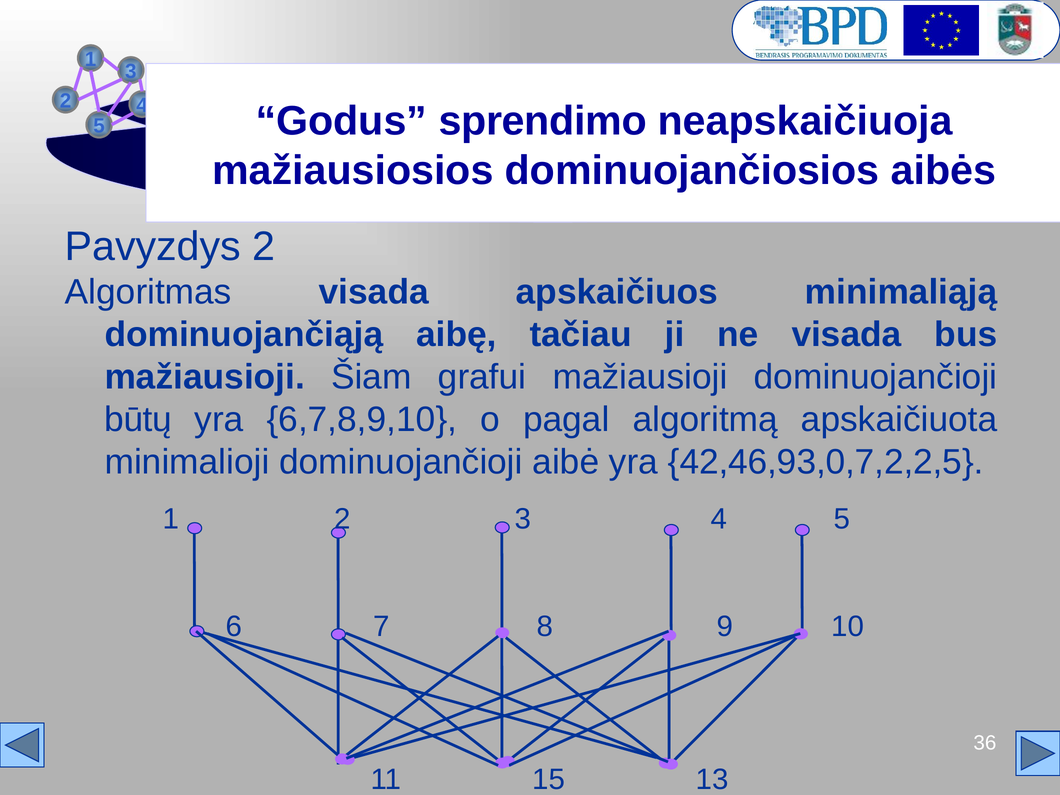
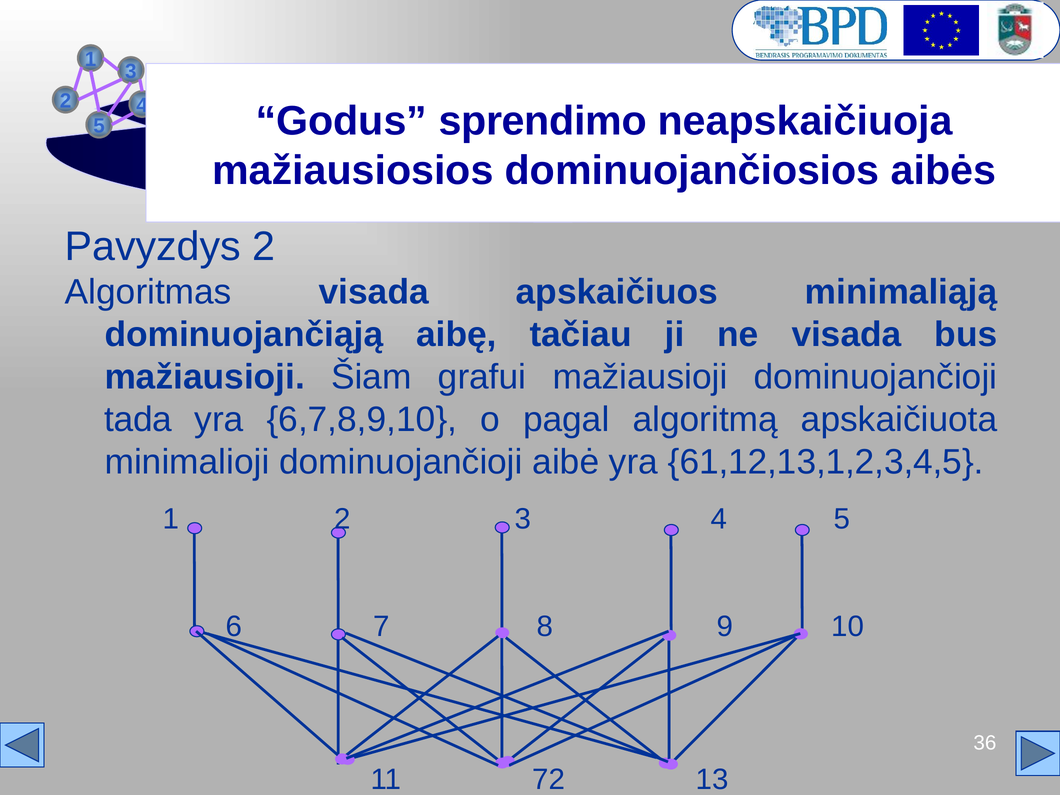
būtų: būtų -> tada
42,46,93,0,7,2,2,5: 42,46,93,0,7,2,2,5 -> 61,12,13,1,2,3,4,5
15: 15 -> 72
